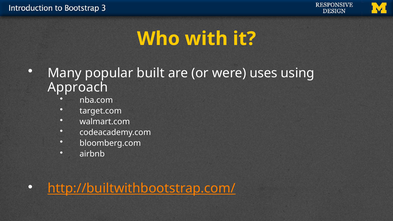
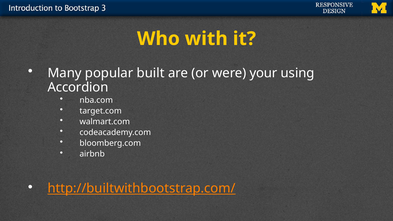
uses: uses -> your
Approach: Approach -> Accordion
